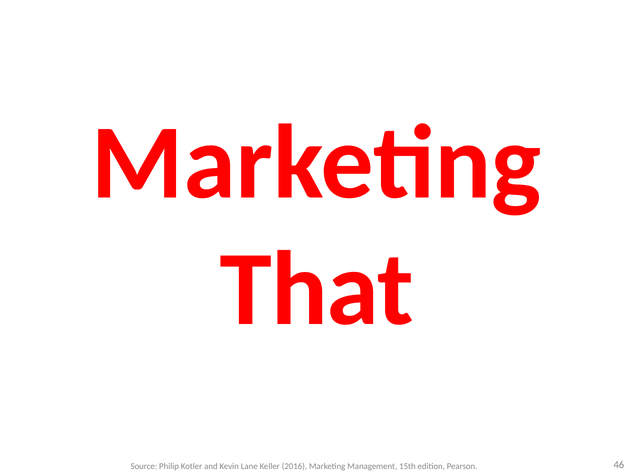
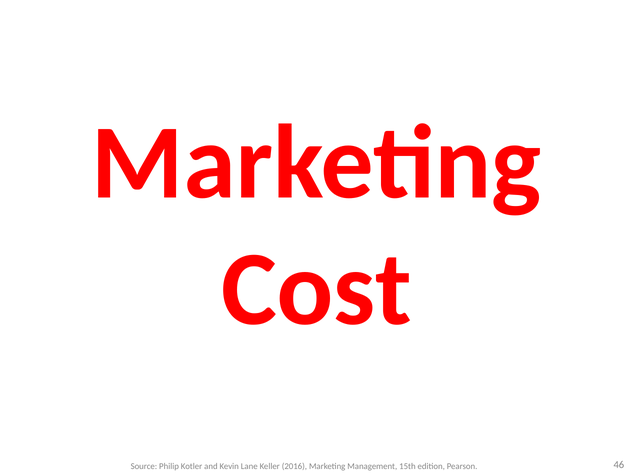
That: That -> Cost
